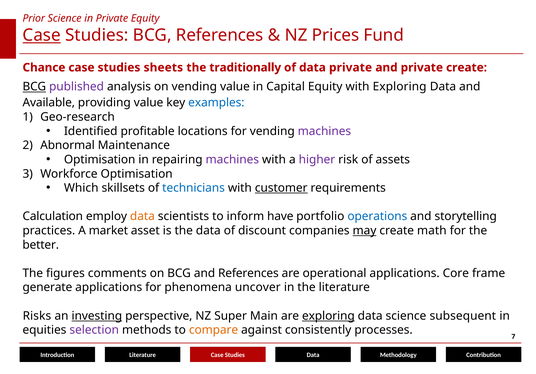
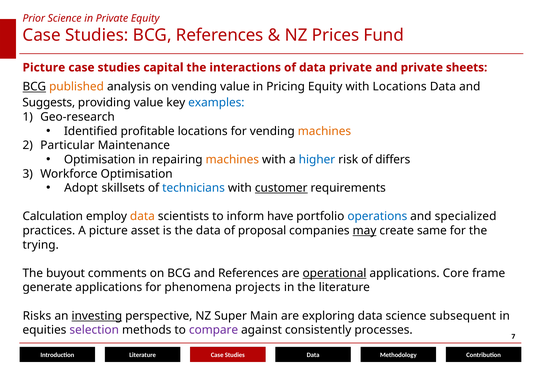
Case at (42, 35) underline: present -> none
Chance at (44, 67): Chance -> Picture
sheets: sheets -> capital
traditionally: traditionally -> interactions
private create: create -> sheets
published colour: purple -> orange
Capital: Capital -> Pricing
with Exploring: Exploring -> Locations
Available: Available -> Suggests
machines at (324, 131) colour: purple -> orange
Abnormal: Abnormal -> Particular
machines at (232, 159) colour: purple -> orange
higher colour: purple -> blue
assets: assets -> differs
Which: Which -> Adopt
storytelling: storytelling -> specialized
A market: market -> picture
discount: discount -> proposal
math: math -> same
better: better -> trying
figures: figures -> buyout
operational underline: none -> present
uncover: uncover -> projects
exploring at (328, 316) underline: present -> none
compare colour: orange -> purple
